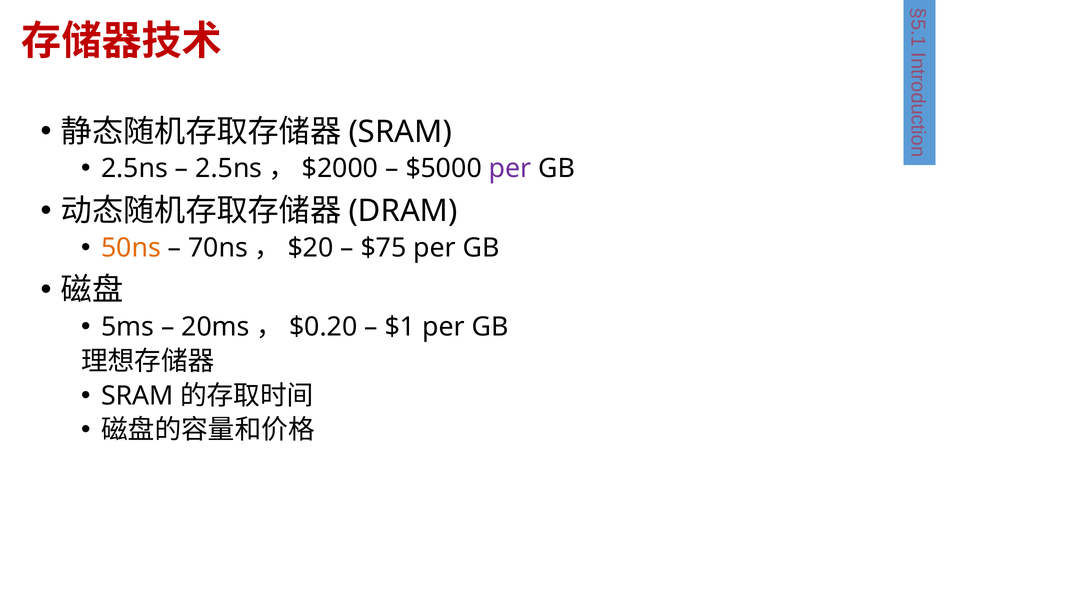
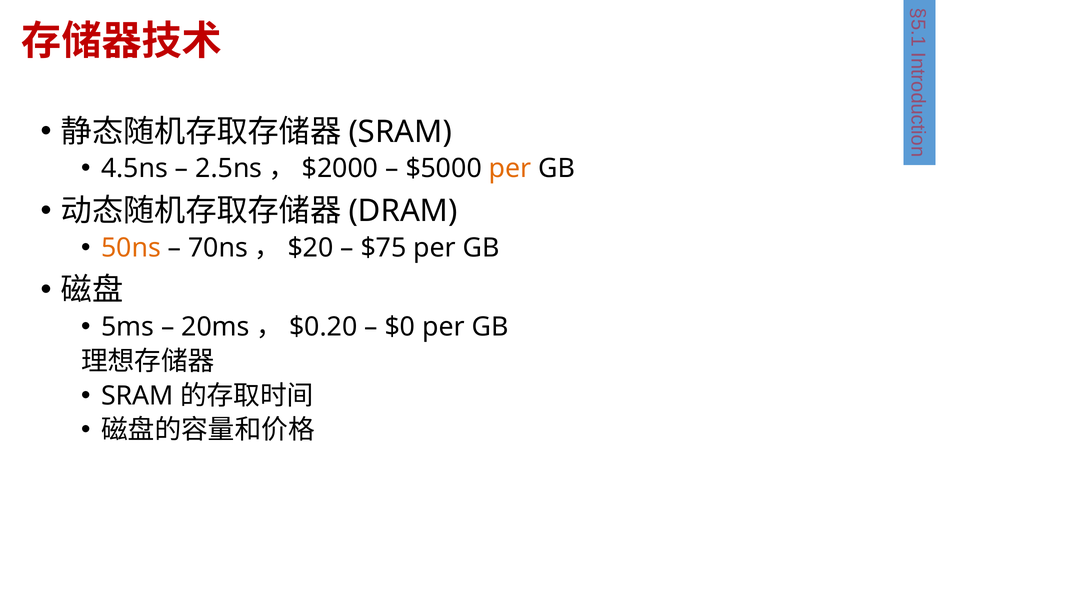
2.5ns at (135, 169): 2.5ns -> 4.5ns
per at (510, 169) colour: purple -> orange
$1: $1 -> $0
